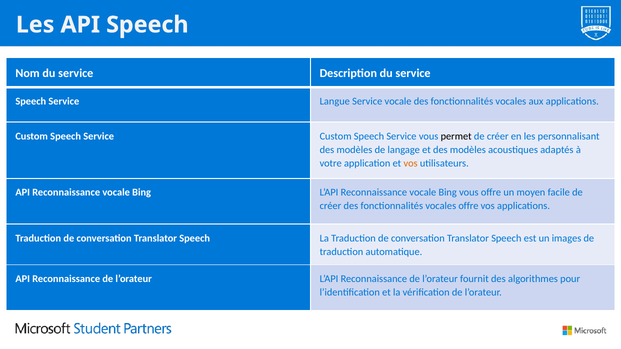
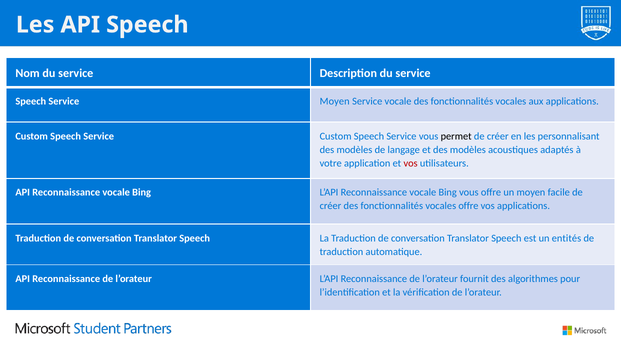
Service Langue: Langue -> Moyen
vos at (411, 163) colour: orange -> red
images: images -> entités
